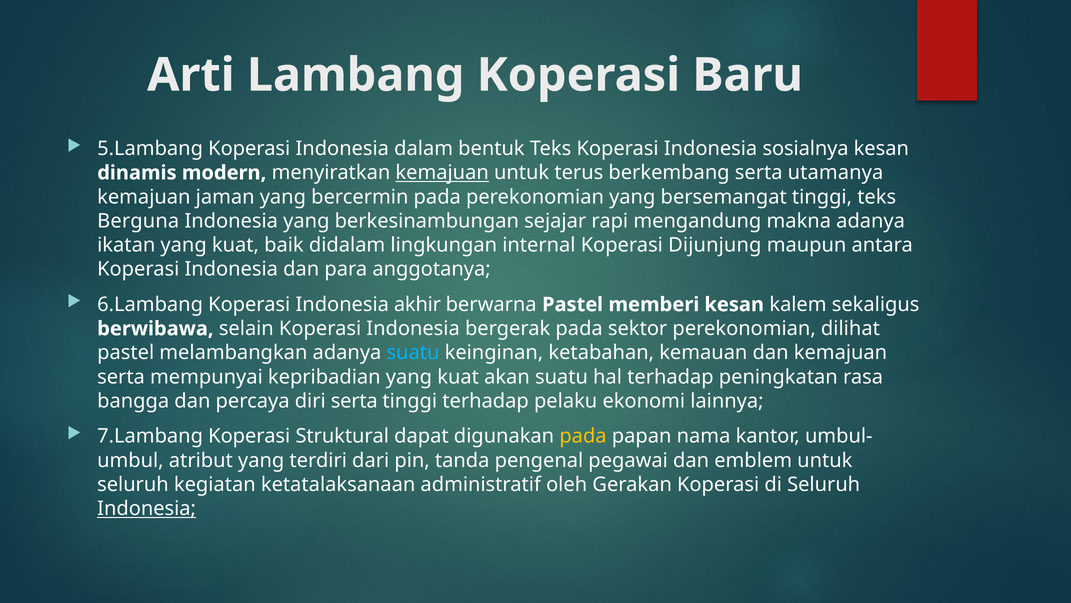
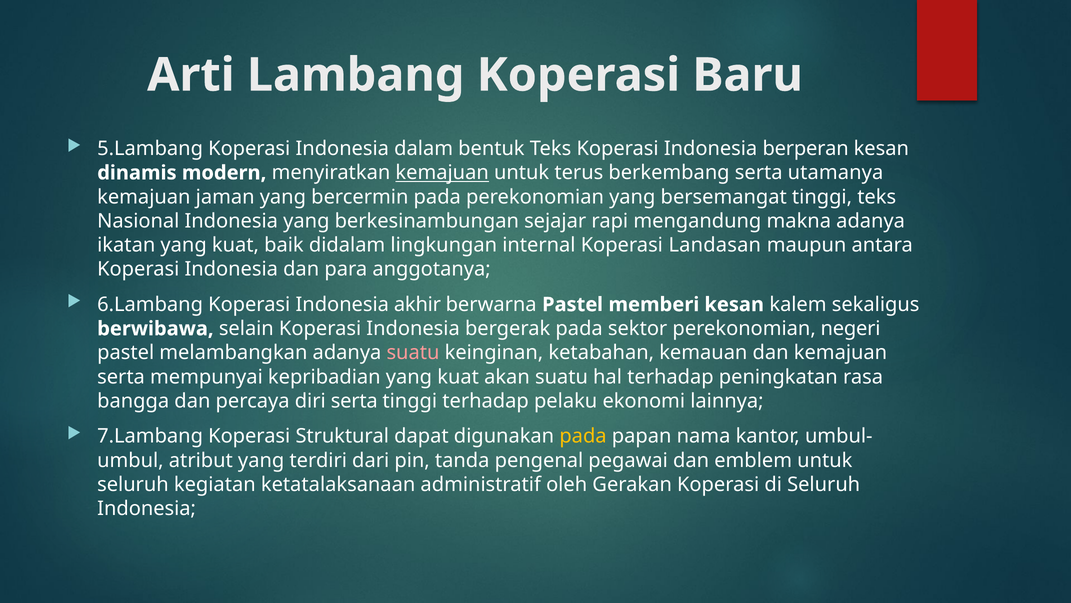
sosialnya: sosialnya -> berperan
Berguna: Berguna -> Nasional
Dijunjung: Dijunjung -> Landasan
dilihat: dilihat -> negeri
suatu at (413, 352) colour: light blue -> pink
Indonesia at (147, 508) underline: present -> none
